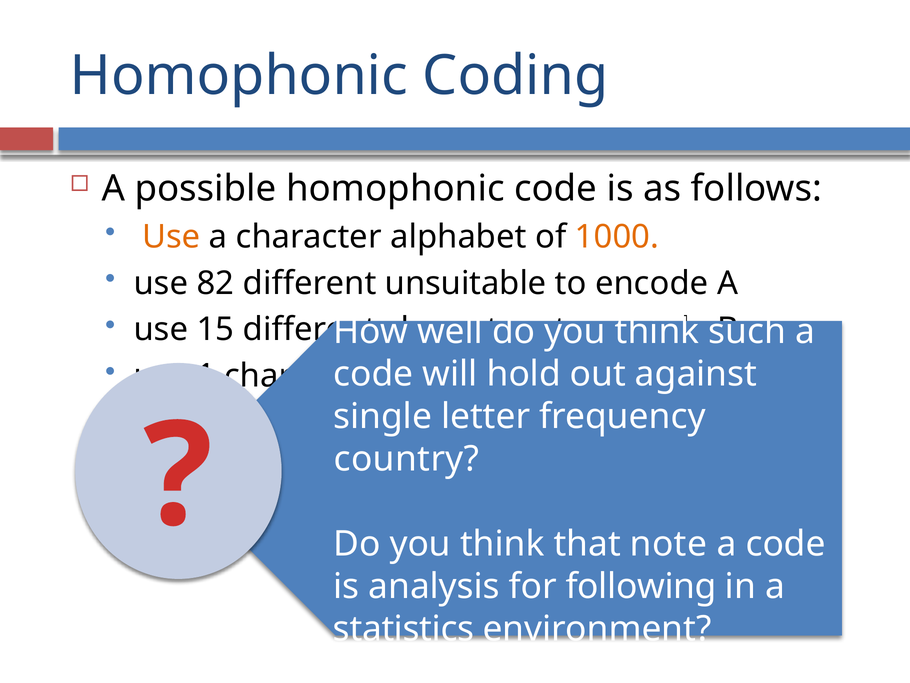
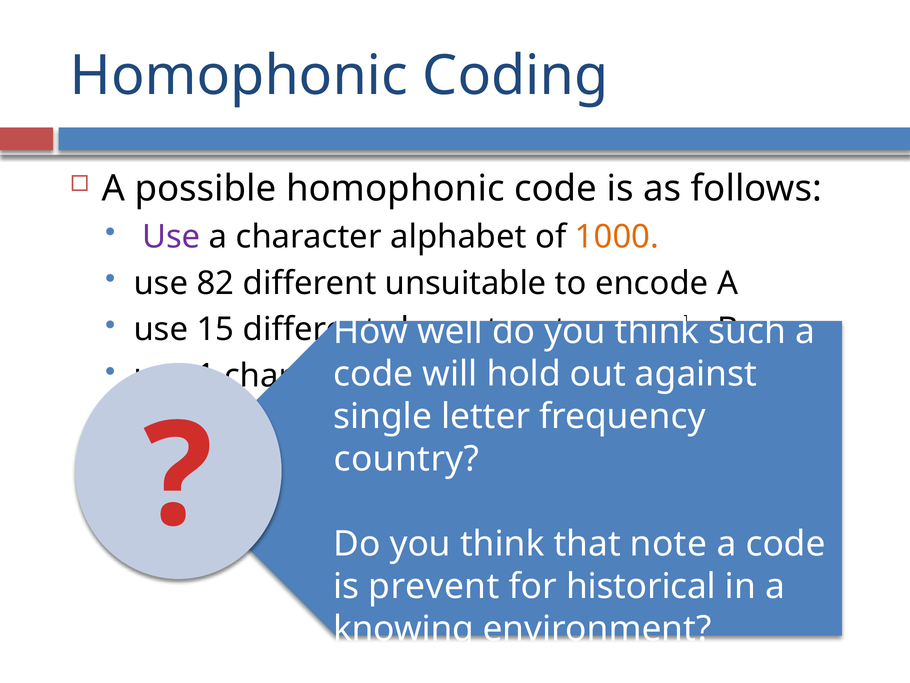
Use at (171, 237) colour: orange -> purple
analysis: analysis -> prevent
following: following -> historical
statistics: statistics -> knowing
